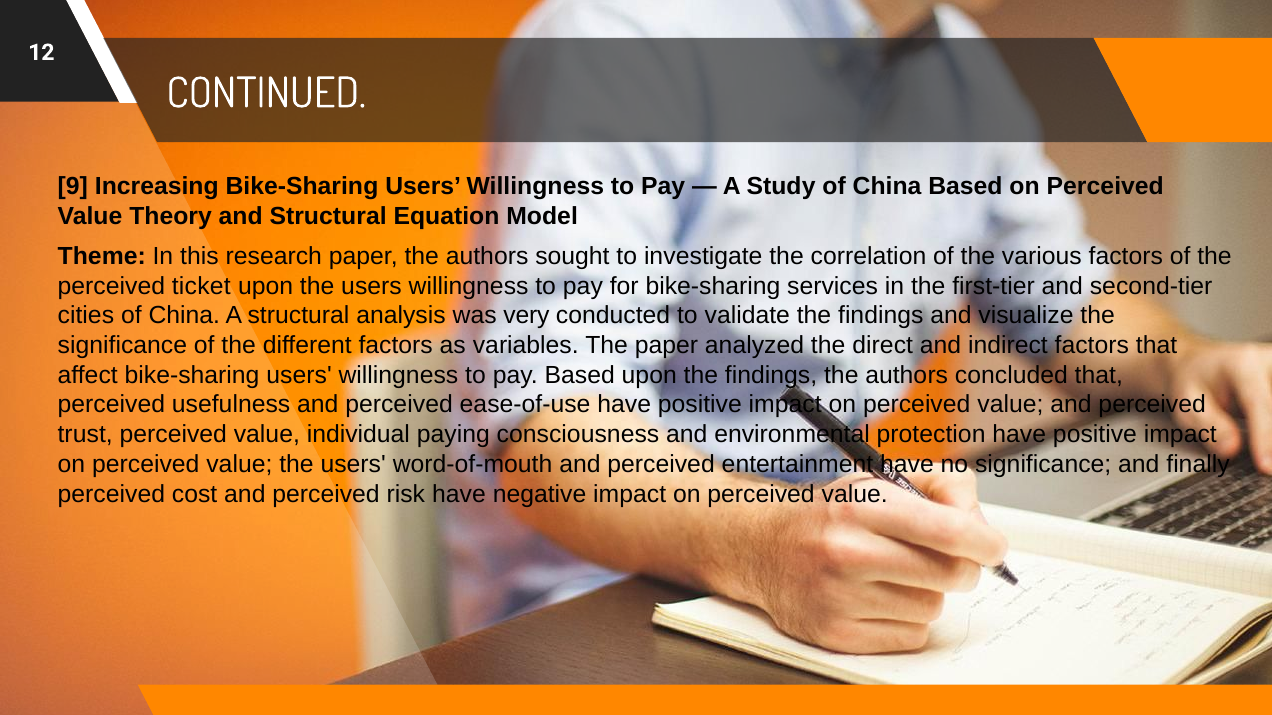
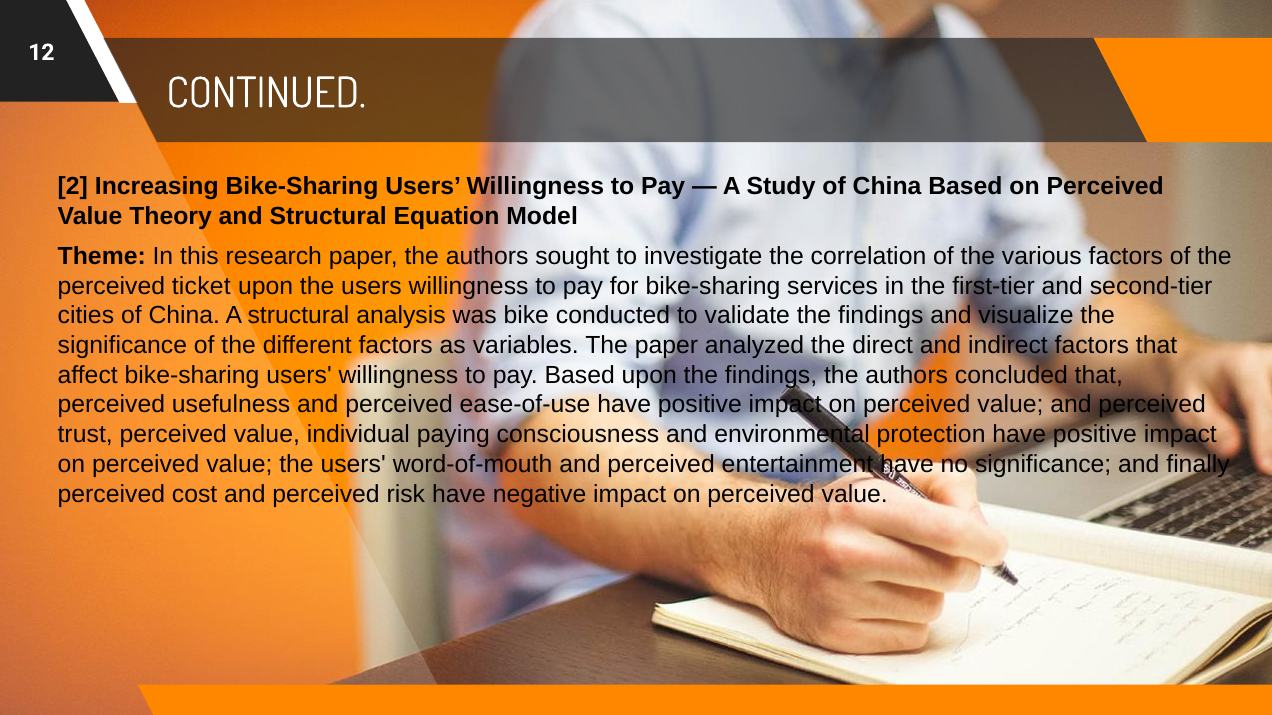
9: 9 -> 2
very: very -> bike
